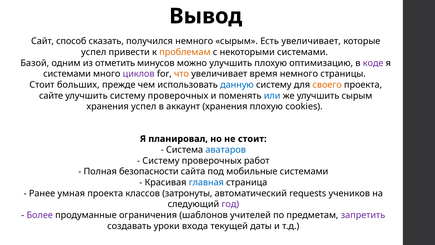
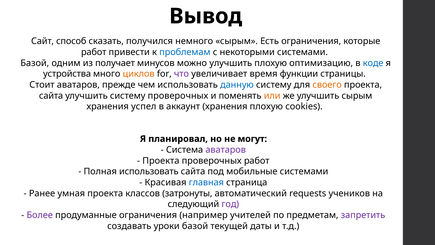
Есть увеличивает: увеличивает -> ограничения
успел at (94, 52): успел -> работ
проблемам colour: orange -> blue
отметить: отметить -> получает
коде colour: purple -> blue
системами at (67, 74): системами -> устройства
циклов colour: purple -> orange
что colour: orange -> purple
время немного: немного -> функции
Стоит больших: больших -> аватаров
сайте at (51, 96): сайте -> сайта
или colour: blue -> orange
не стоит: стоит -> могут
аватаров at (226, 150) colour: blue -> purple
Систему at (161, 160): Систему -> Проекта
Полная безопасности: безопасности -> использовать
шаблонов: шаблонов -> например
уроки входа: входа -> базой
